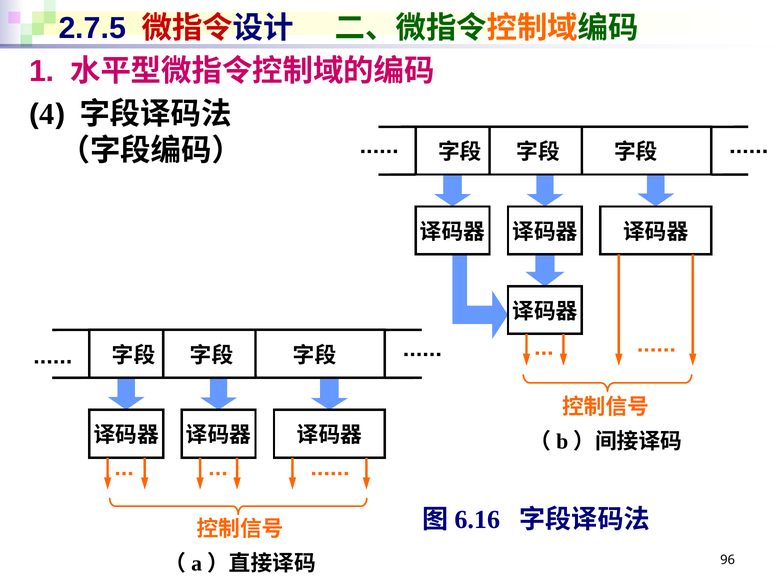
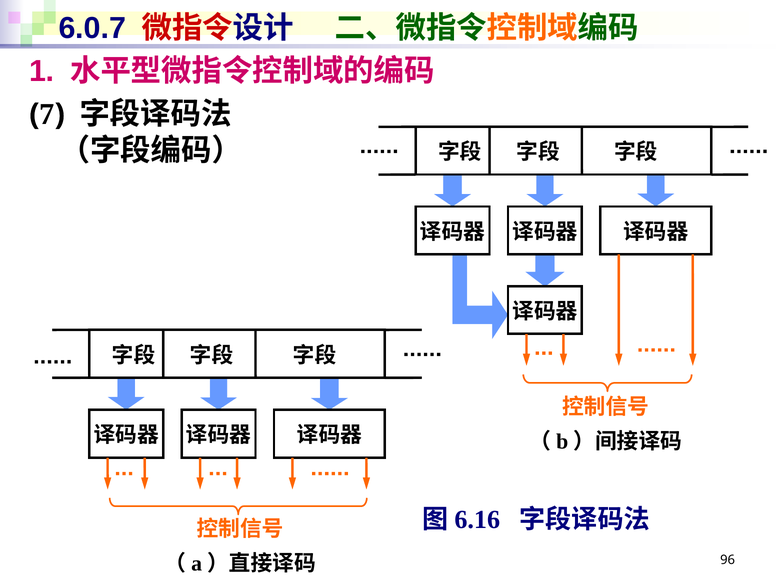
2.7.5: 2.7.5 -> 6.0.7
4: 4 -> 7
